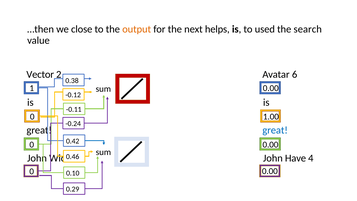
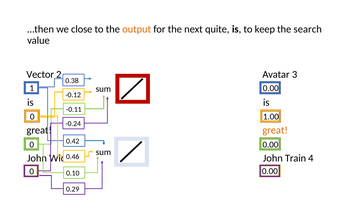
helps: helps -> quite
used: used -> keep
6: 6 -> 3
great at (275, 130) colour: blue -> orange
Have: Have -> Train
